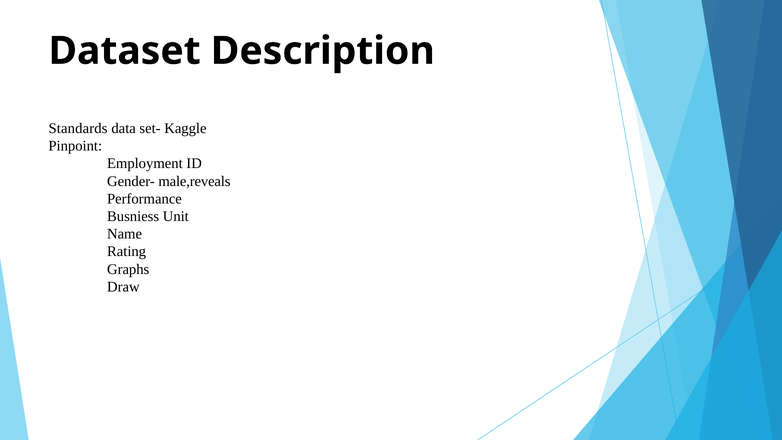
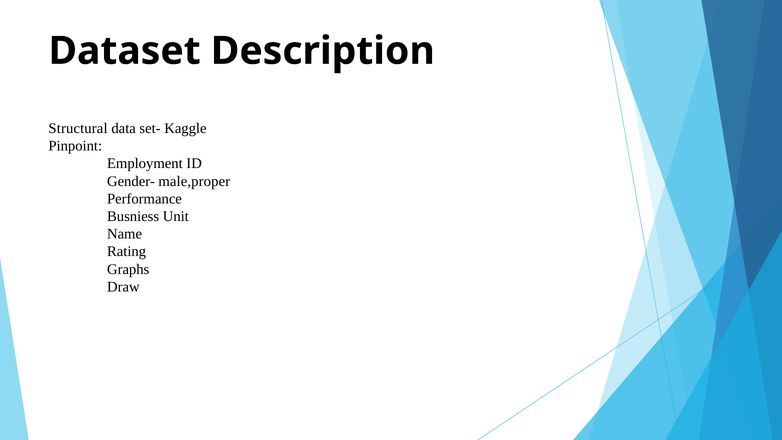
Standards: Standards -> Structural
male,reveals: male,reveals -> male,proper
